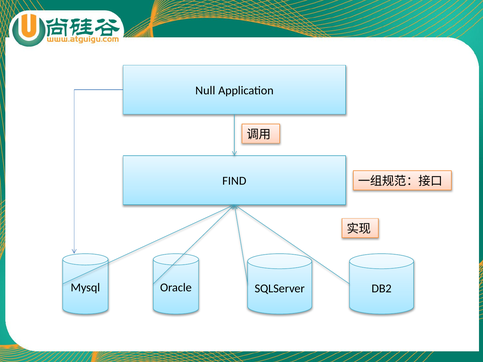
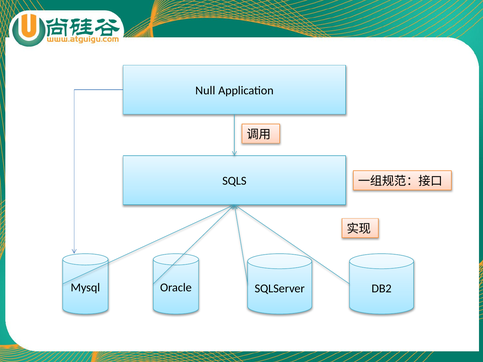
FIND: FIND -> SQLS
